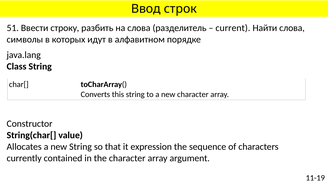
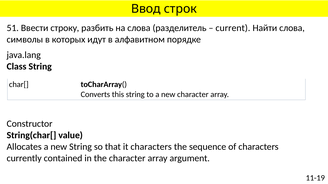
it expression: expression -> characters
